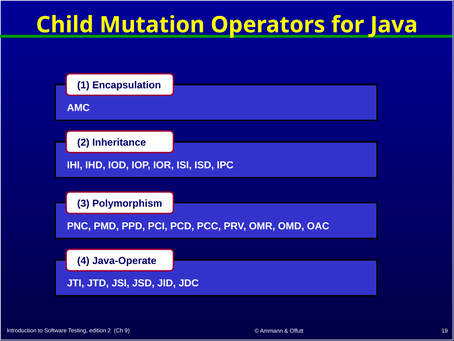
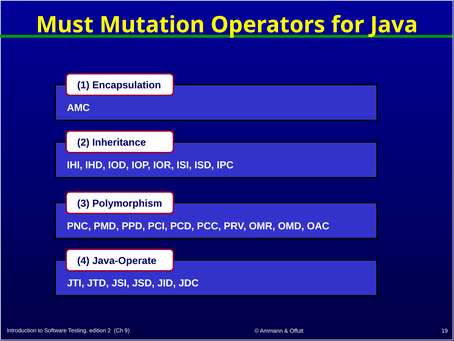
Child: Child -> Must
